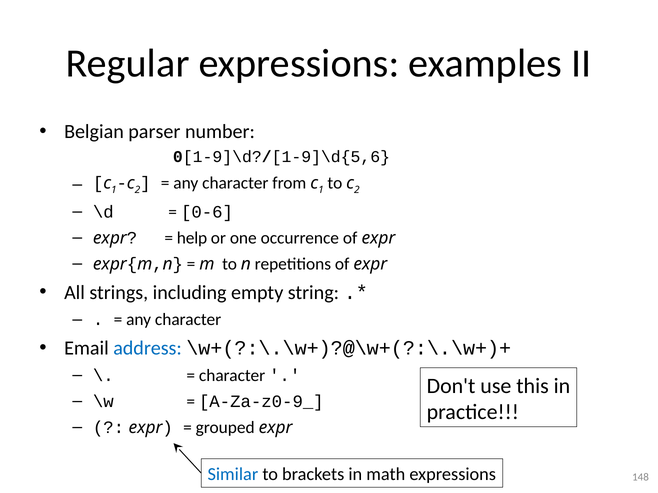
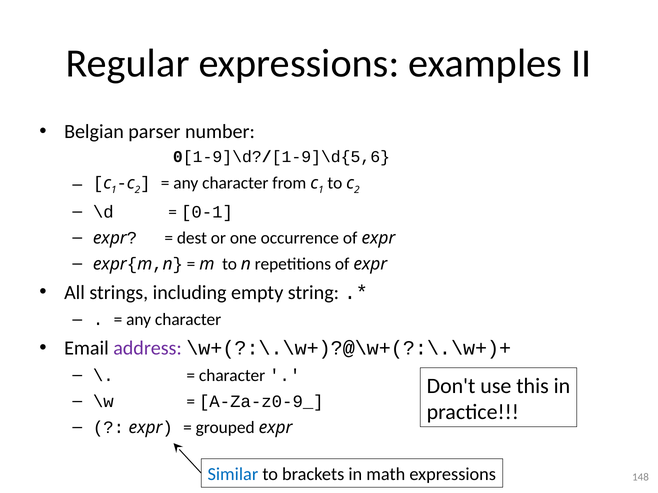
0-6: 0-6 -> 0-1
help: help -> dest
address colour: blue -> purple
